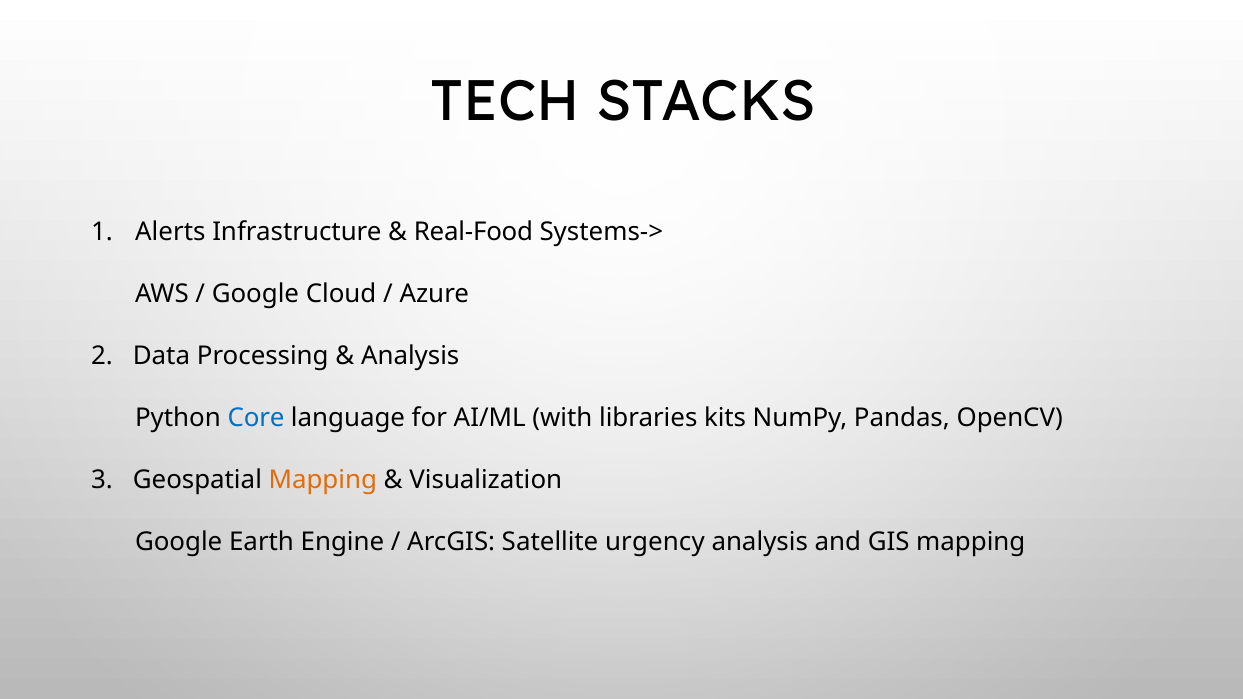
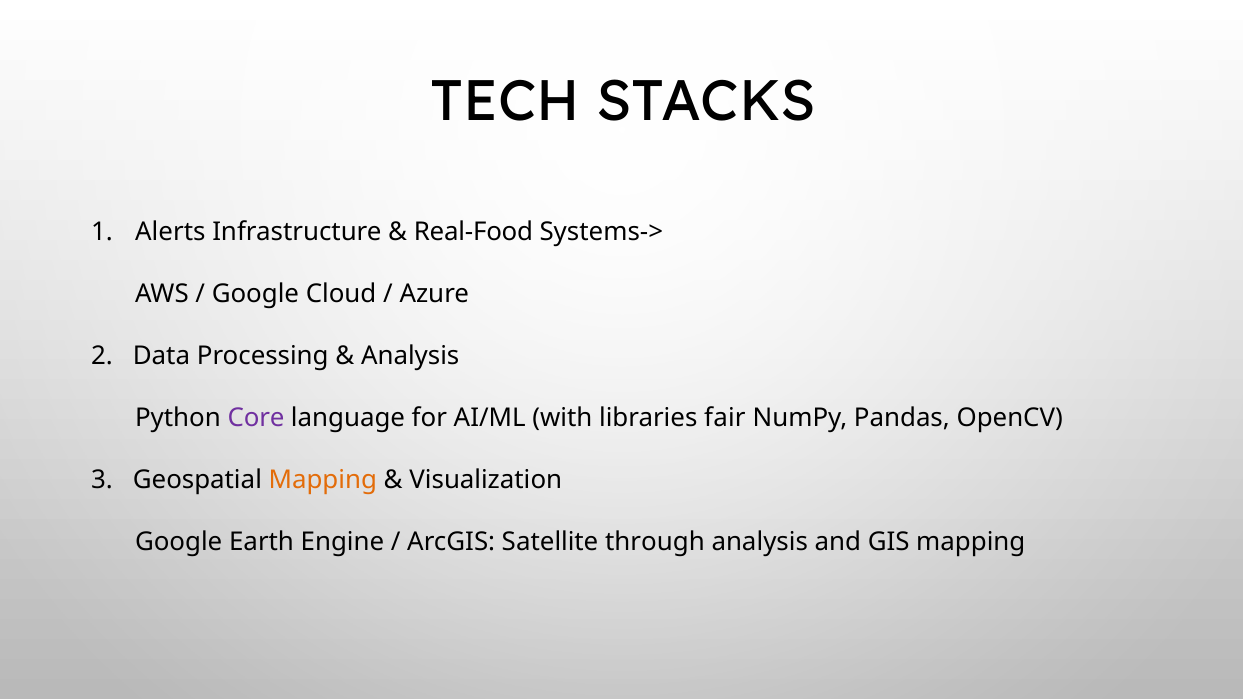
Core colour: blue -> purple
kits: kits -> fair
urgency: urgency -> through
